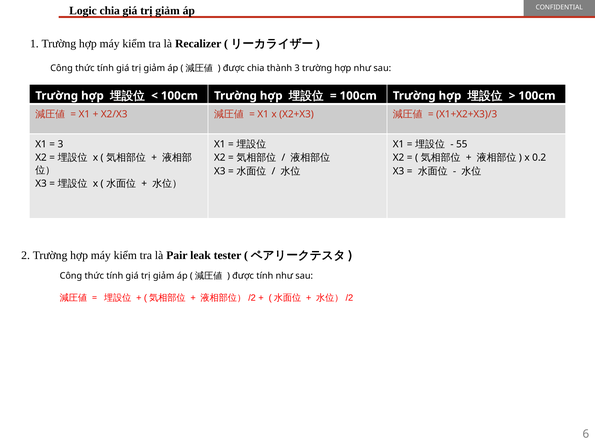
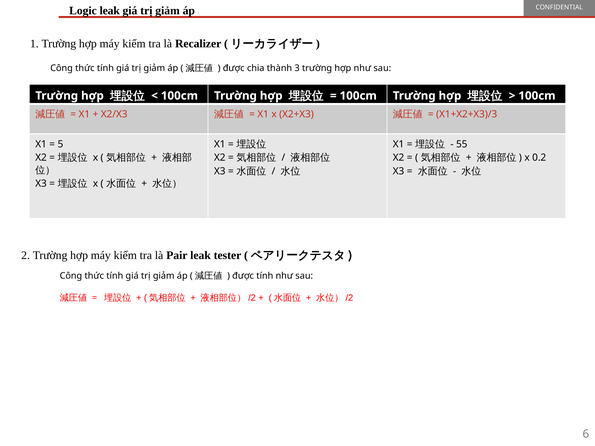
Logic chia: chia -> leak
3 at (60, 144): 3 -> 5
